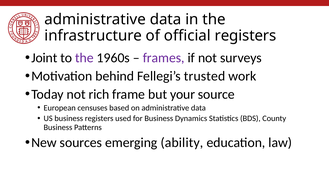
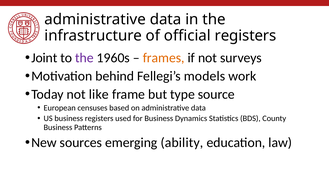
frames colour: purple -> orange
trusted: trusted -> models
rich: rich -> like
your: your -> type
